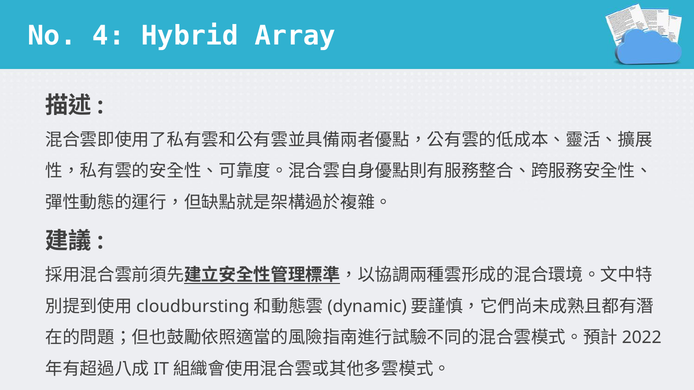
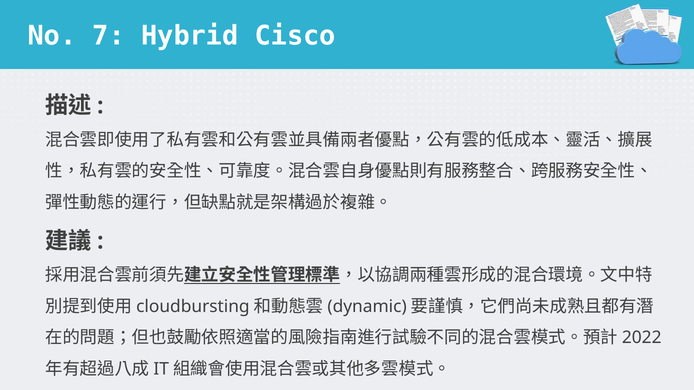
4: 4 -> 7
Array: Array -> Cisco
